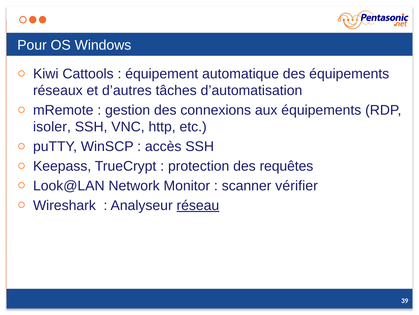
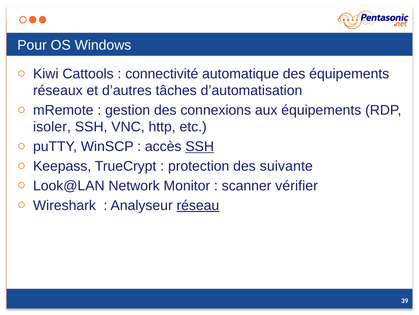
équipement: équipement -> connectivité
SSH at (200, 146) underline: none -> present
requêtes: requêtes -> suivante
